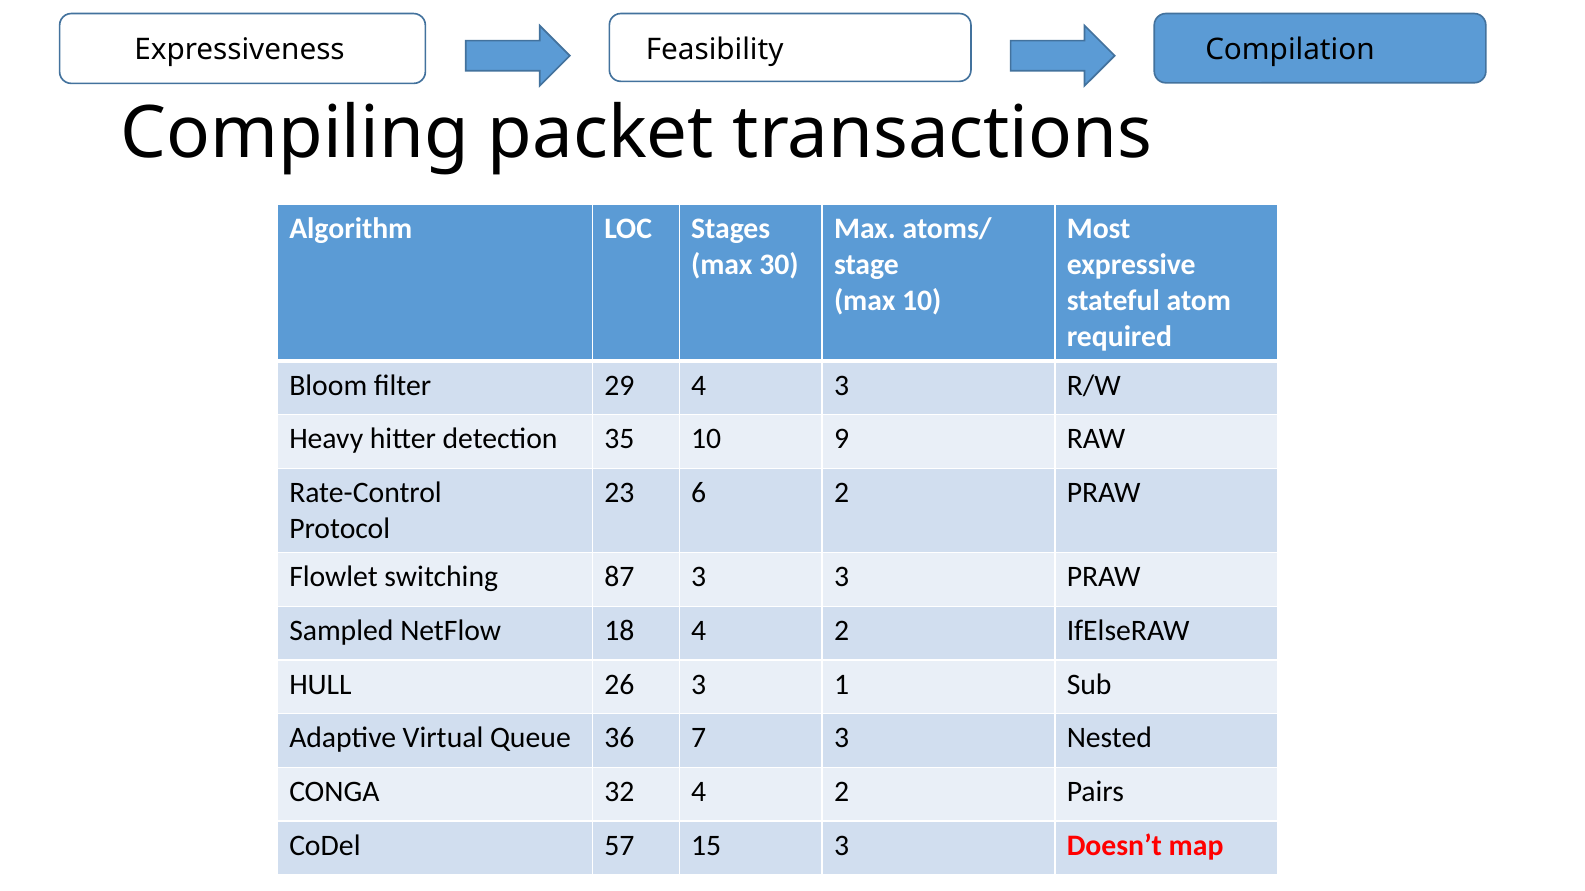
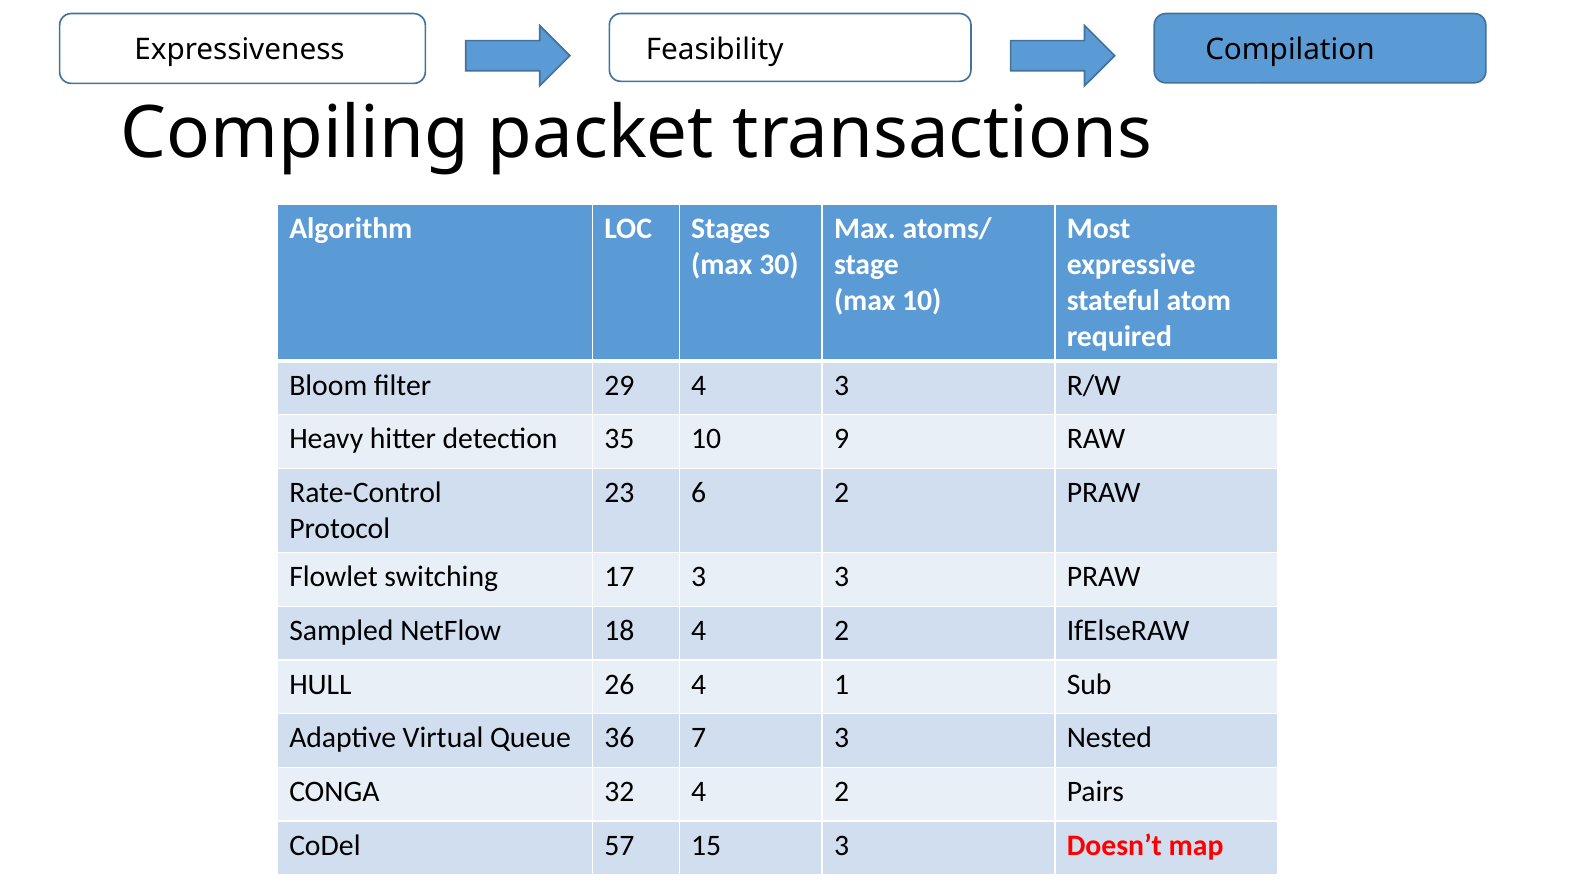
87: 87 -> 17
26 3: 3 -> 4
